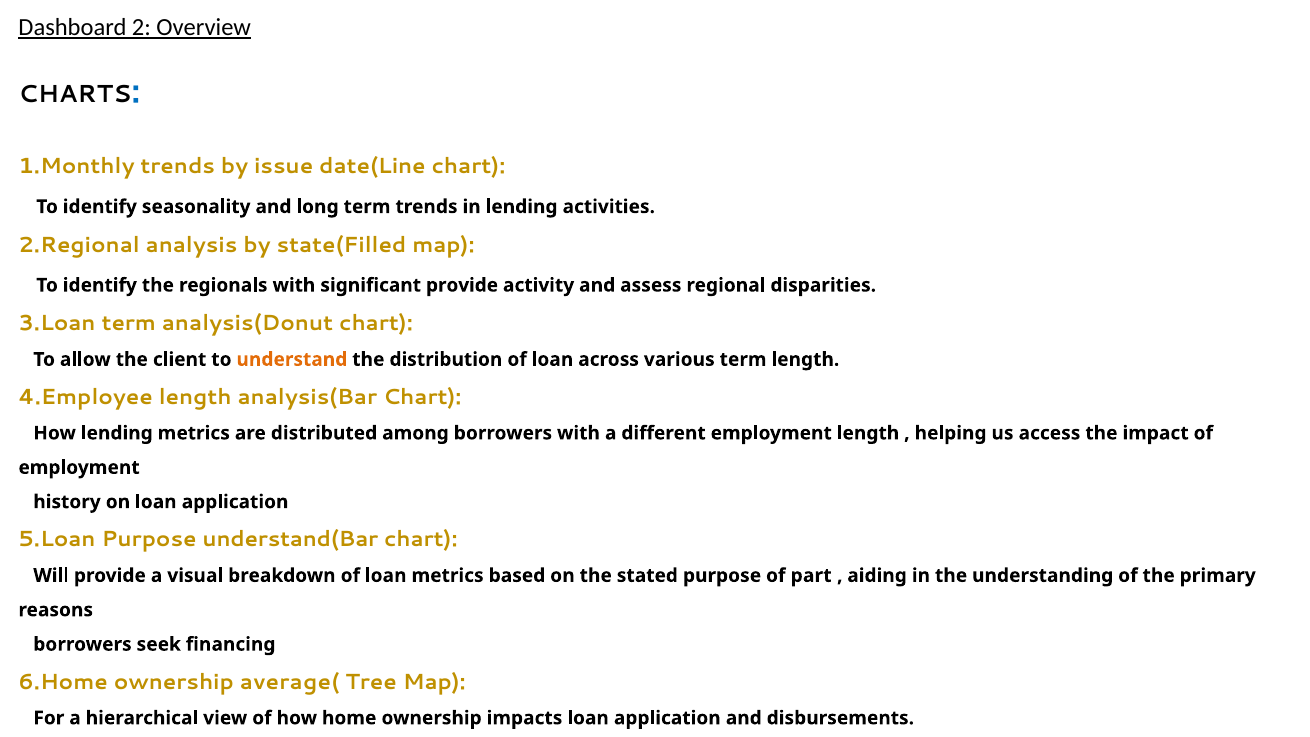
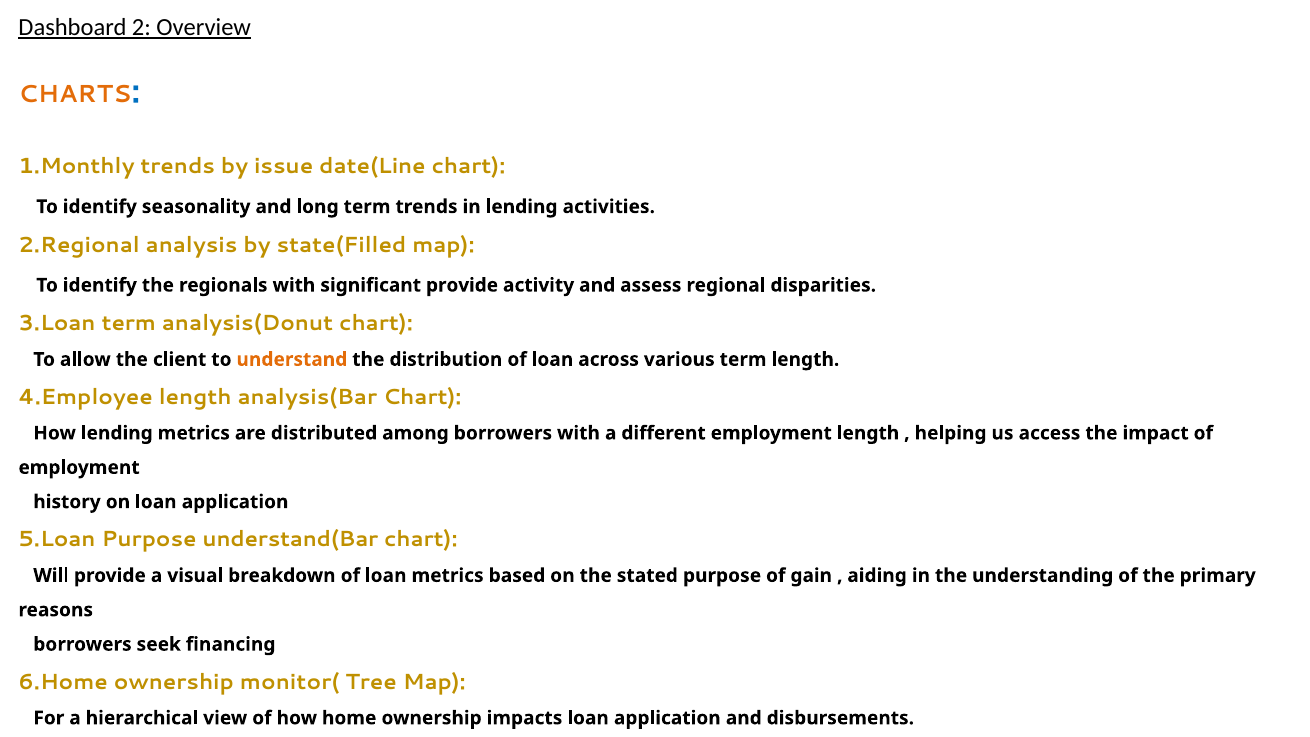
CHARTS colour: black -> orange
part: part -> gain
average(: average( -> monitor(
